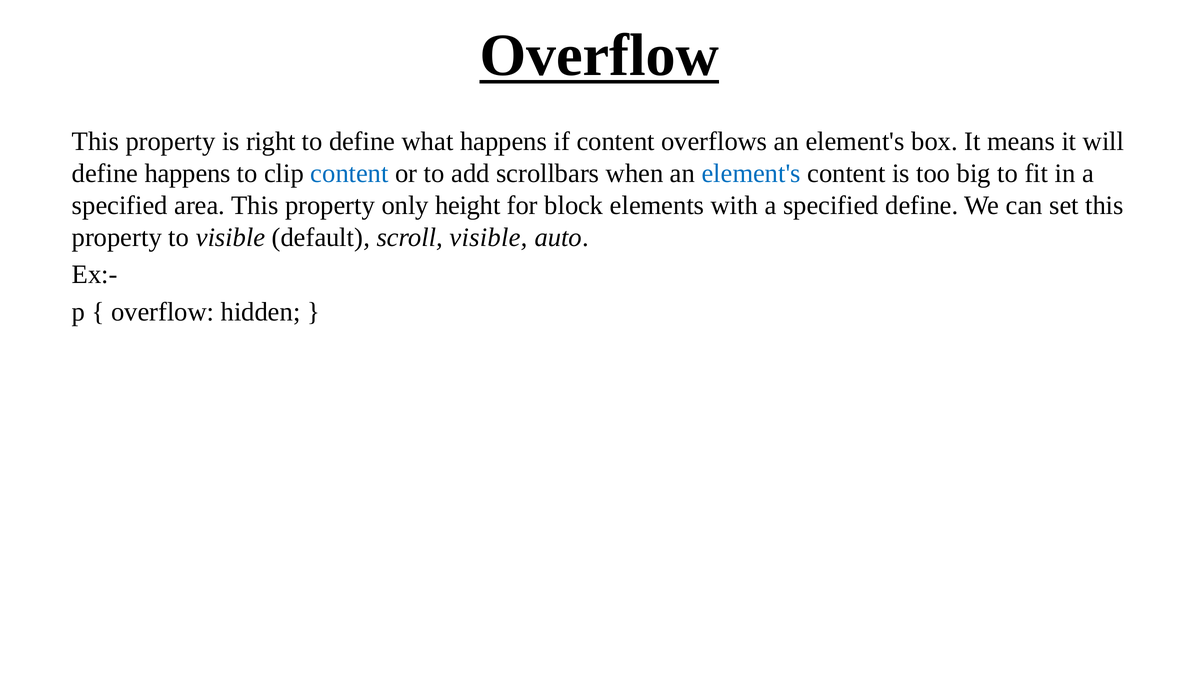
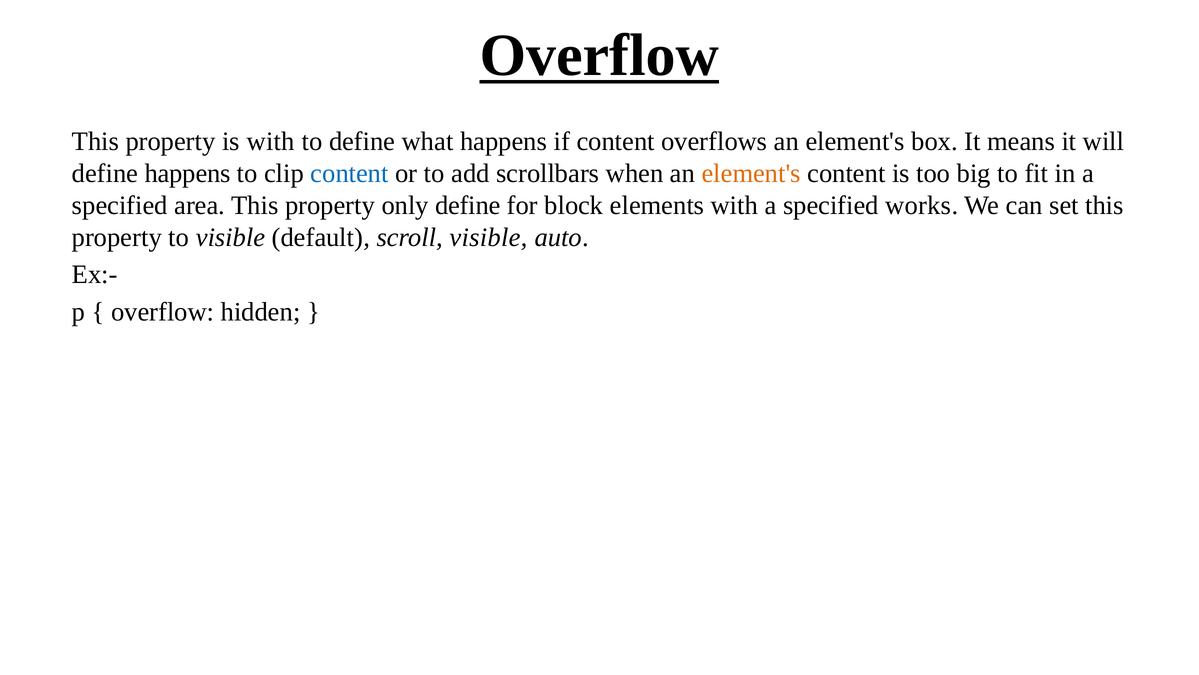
is right: right -> with
element's at (751, 173) colour: blue -> orange
only height: height -> define
specified define: define -> works
